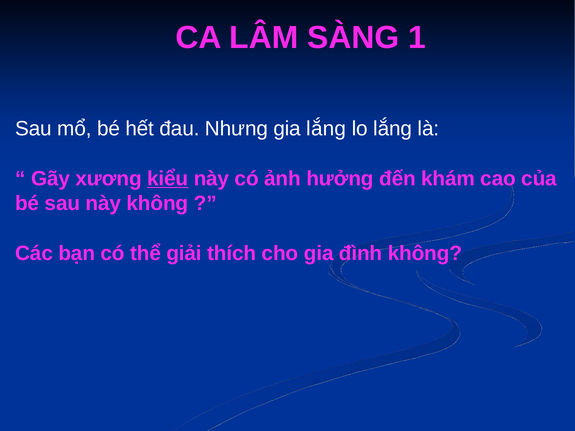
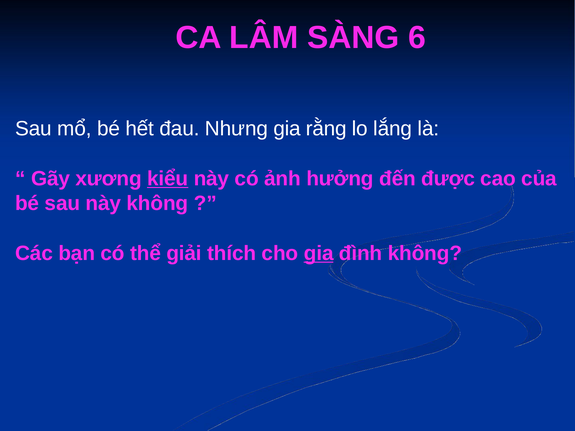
1: 1 -> 6
gia lắng: lắng -> rằng
khám: khám -> được
gia at (319, 253) underline: none -> present
